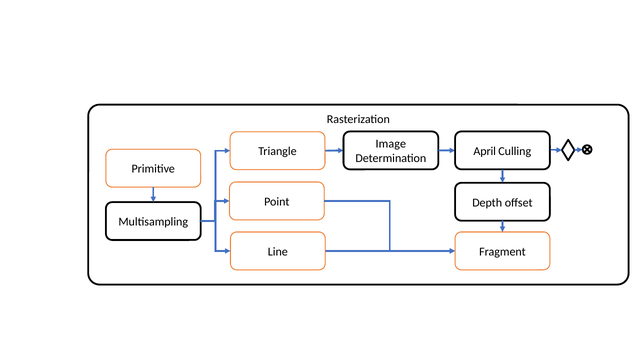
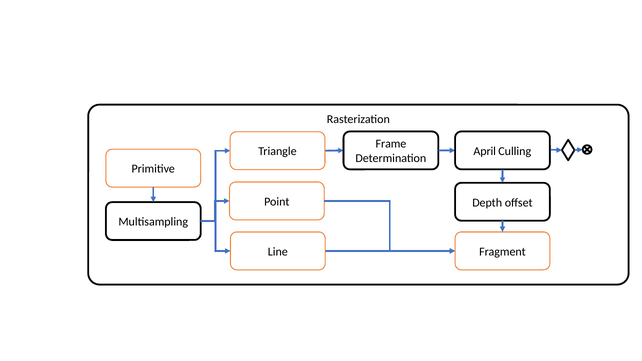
Image: Image -> Frame
